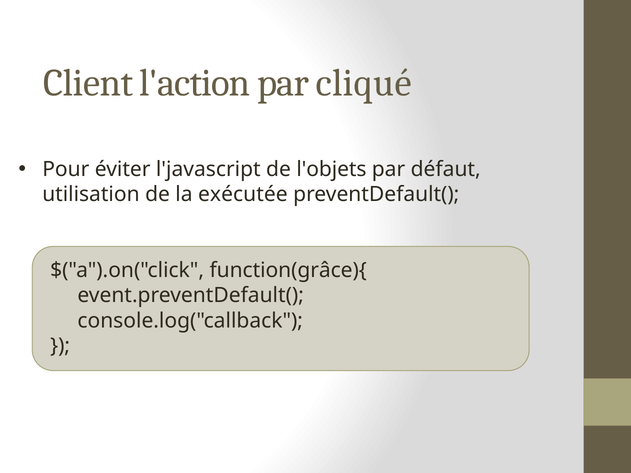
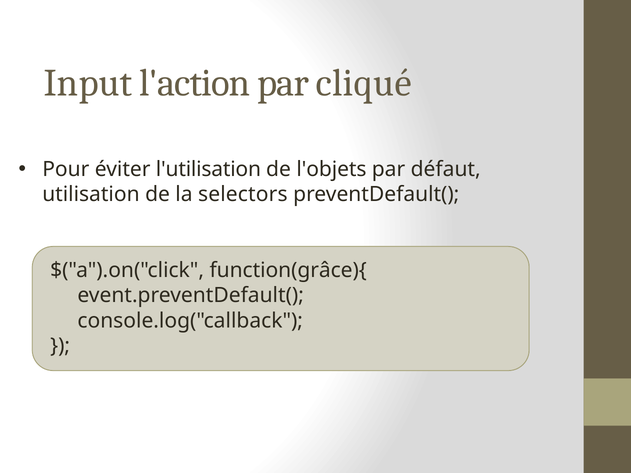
Client: Client -> Input
l'javascript: l'javascript -> l'utilisation
exécutée: exécutée -> selectors
